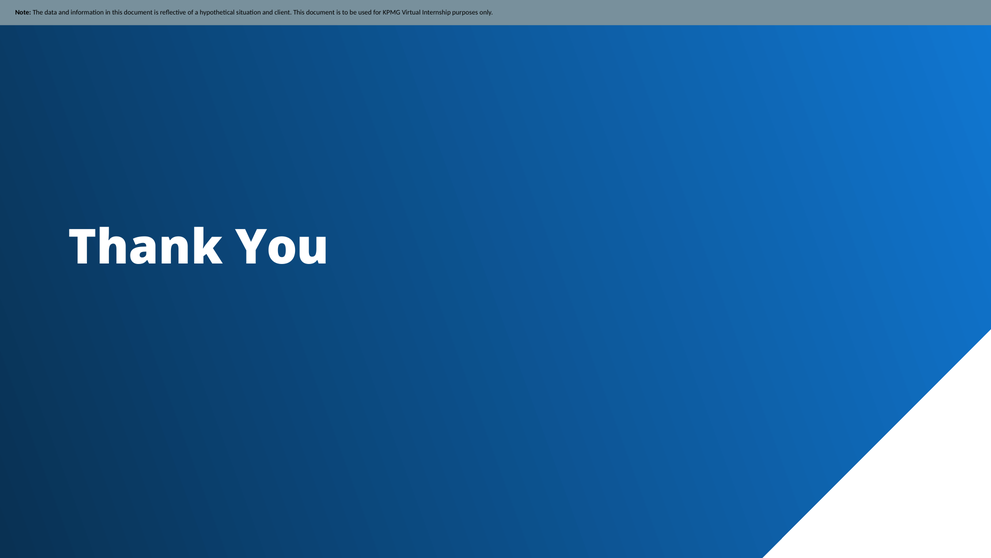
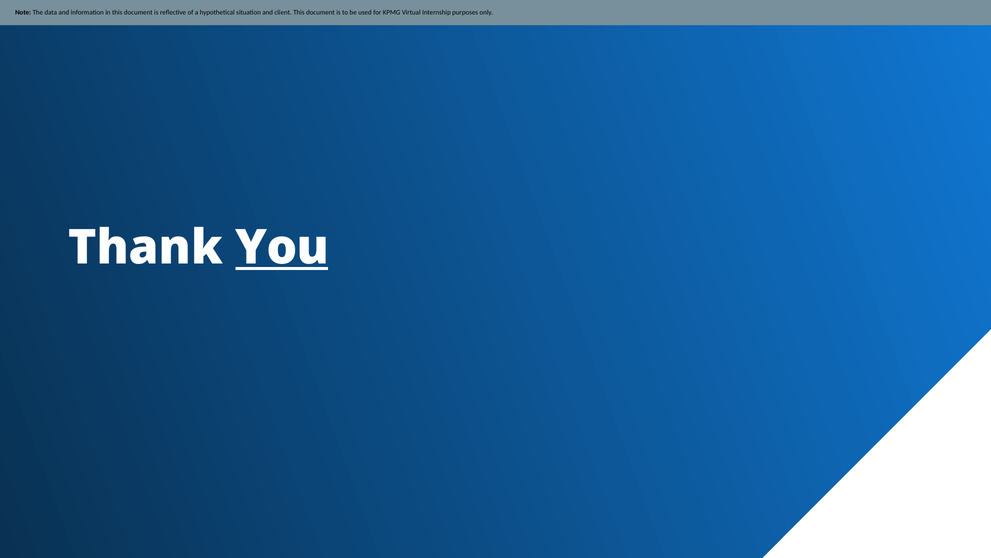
You underline: none -> present
